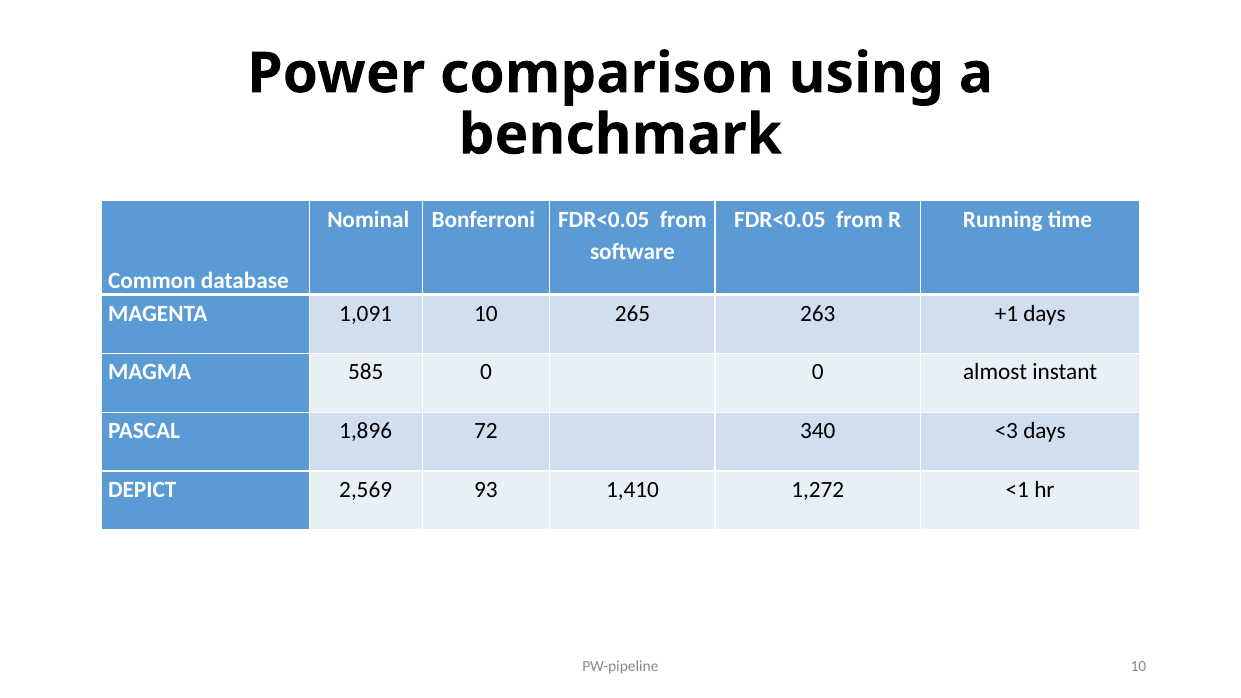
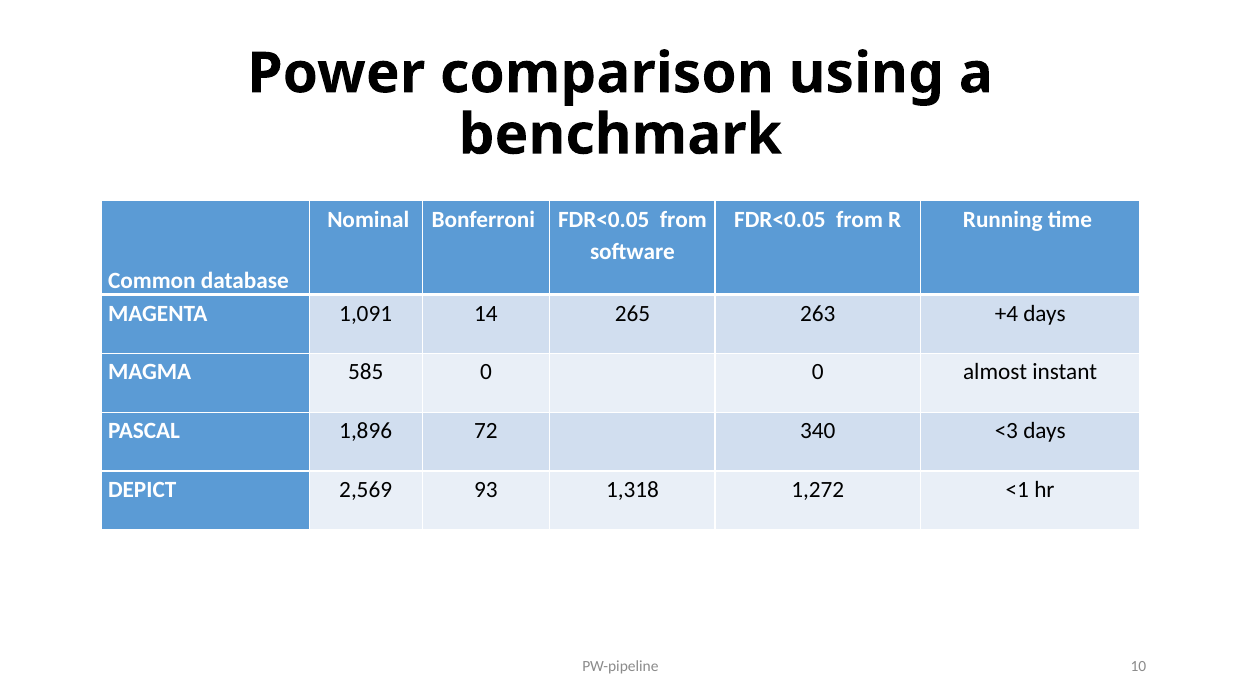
1,091 10: 10 -> 14
+1: +1 -> +4
1,410: 1,410 -> 1,318
